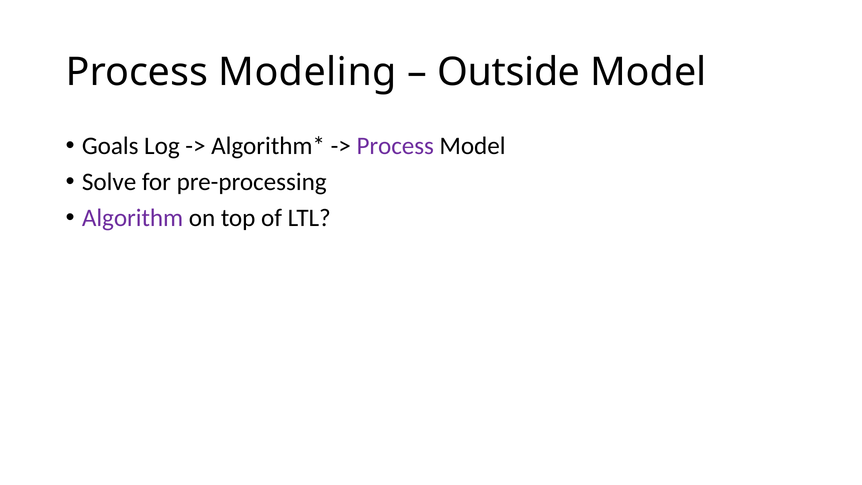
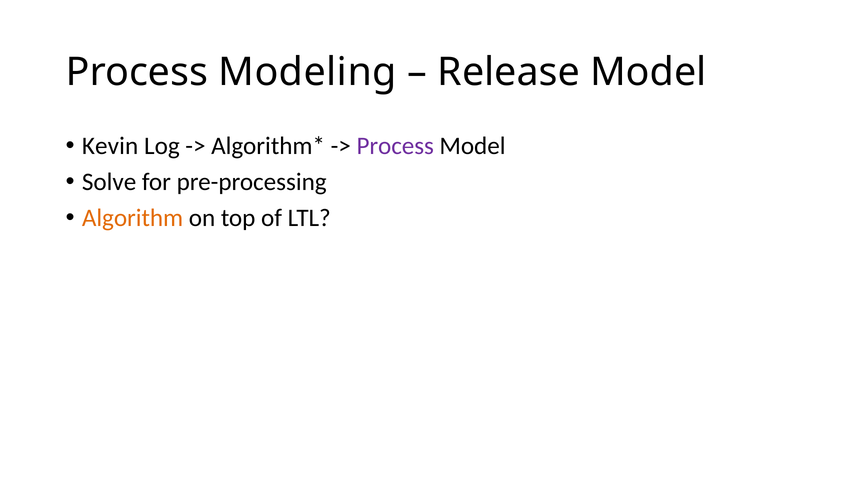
Outside: Outside -> Release
Goals: Goals -> Kevin
Algorithm colour: purple -> orange
